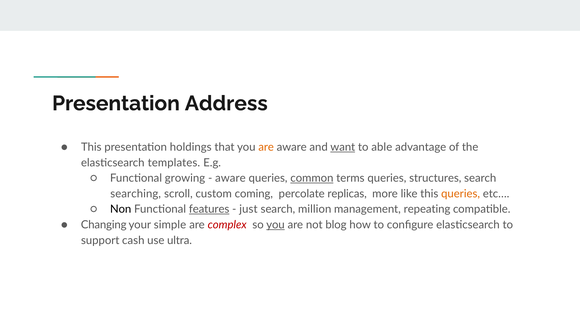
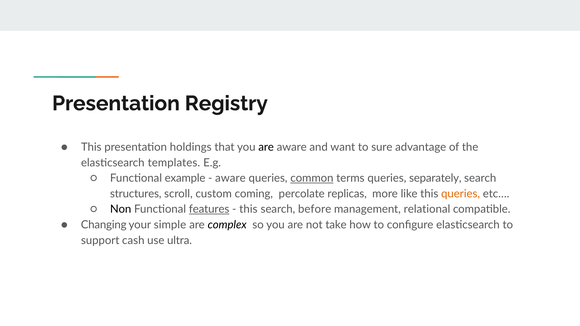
Address: Address -> Registry
are at (266, 147) colour: orange -> black
want underline: present -> none
able: able -> sure
growing: growing -> example
structures: structures -> separately
searching: searching -> structures
just at (248, 209): just -> this
million: million -> before
repeating: repeating -> relational
complex colour: red -> black
you at (275, 225) underline: present -> none
blog: blog -> take
